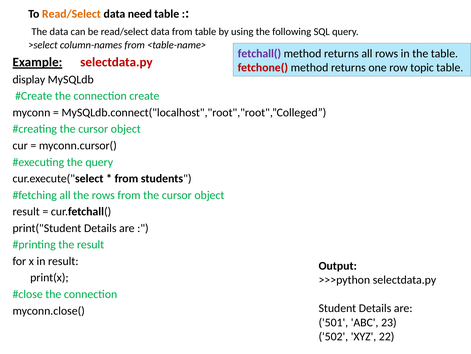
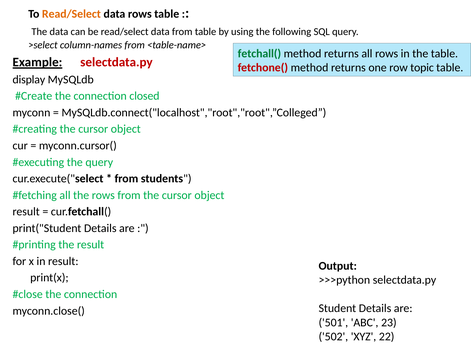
data need: need -> rows
fetchall( colour: purple -> green
create: create -> closed
